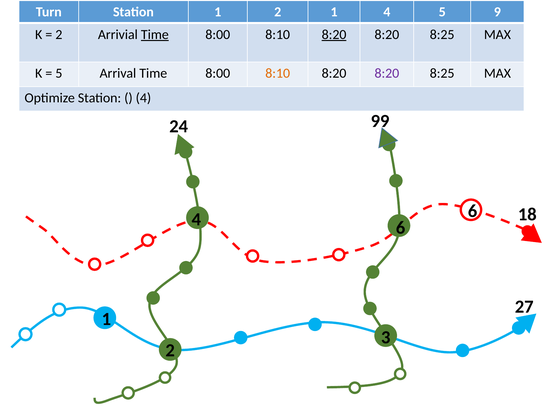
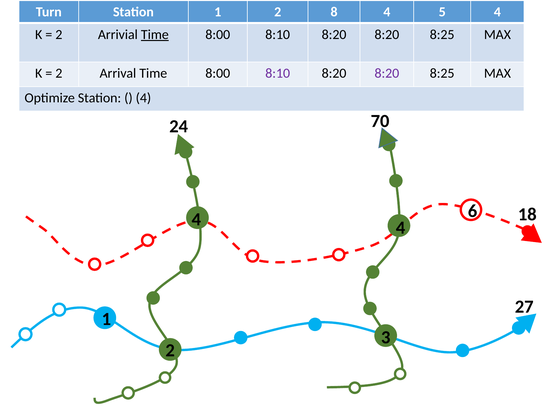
2 1: 1 -> 8
5 9: 9 -> 4
8:20 at (334, 34) underline: present -> none
5 at (59, 73): 5 -> 2
8:10 at (278, 73) colour: orange -> purple
99: 99 -> 70
4 6: 6 -> 4
